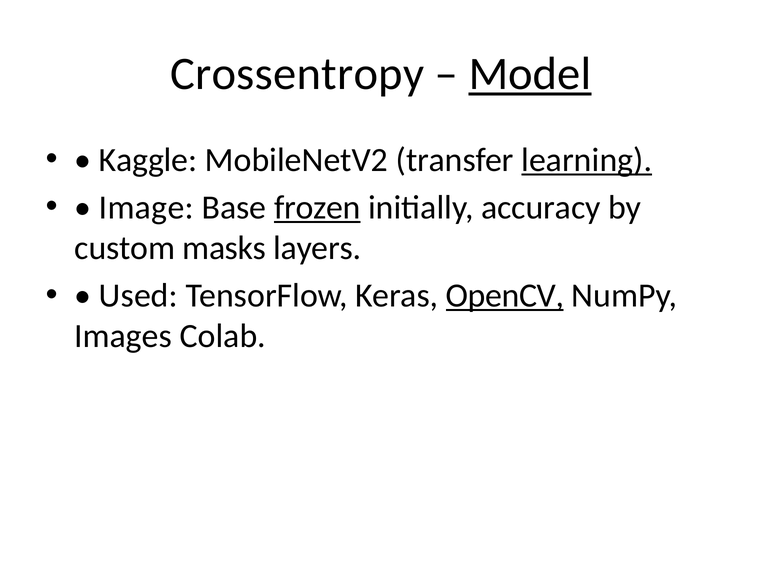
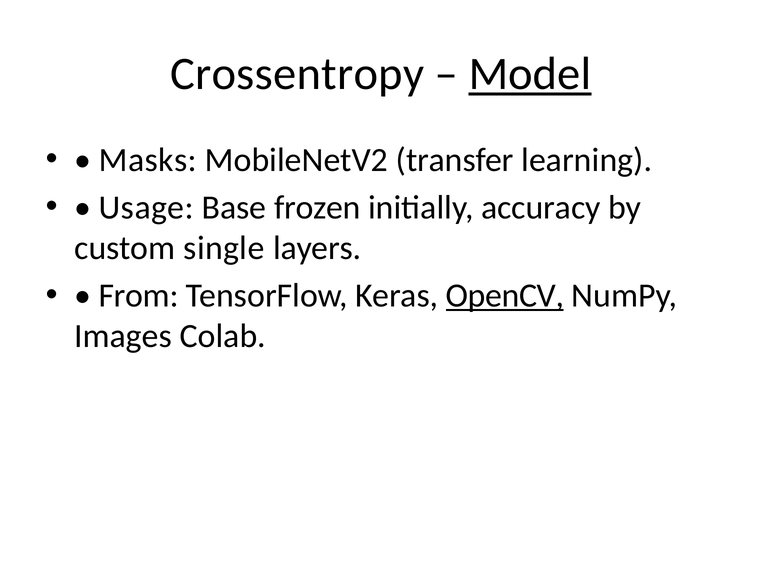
Kaggle: Kaggle -> Masks
learning underline: present -> none
Image: Image -> Usage
frozen underline: present -> none
masks: masks -> single
Used: Used -> From
